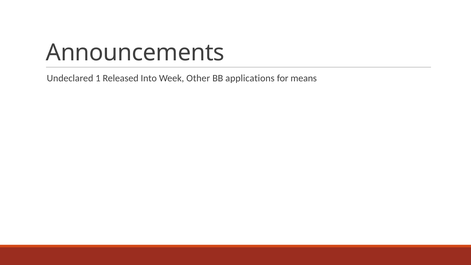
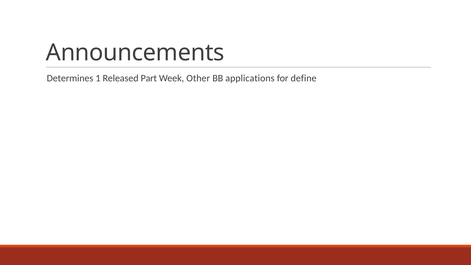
Undeclared: Undeclared -> Determines
Into: Into -> Part
means: means -> define
